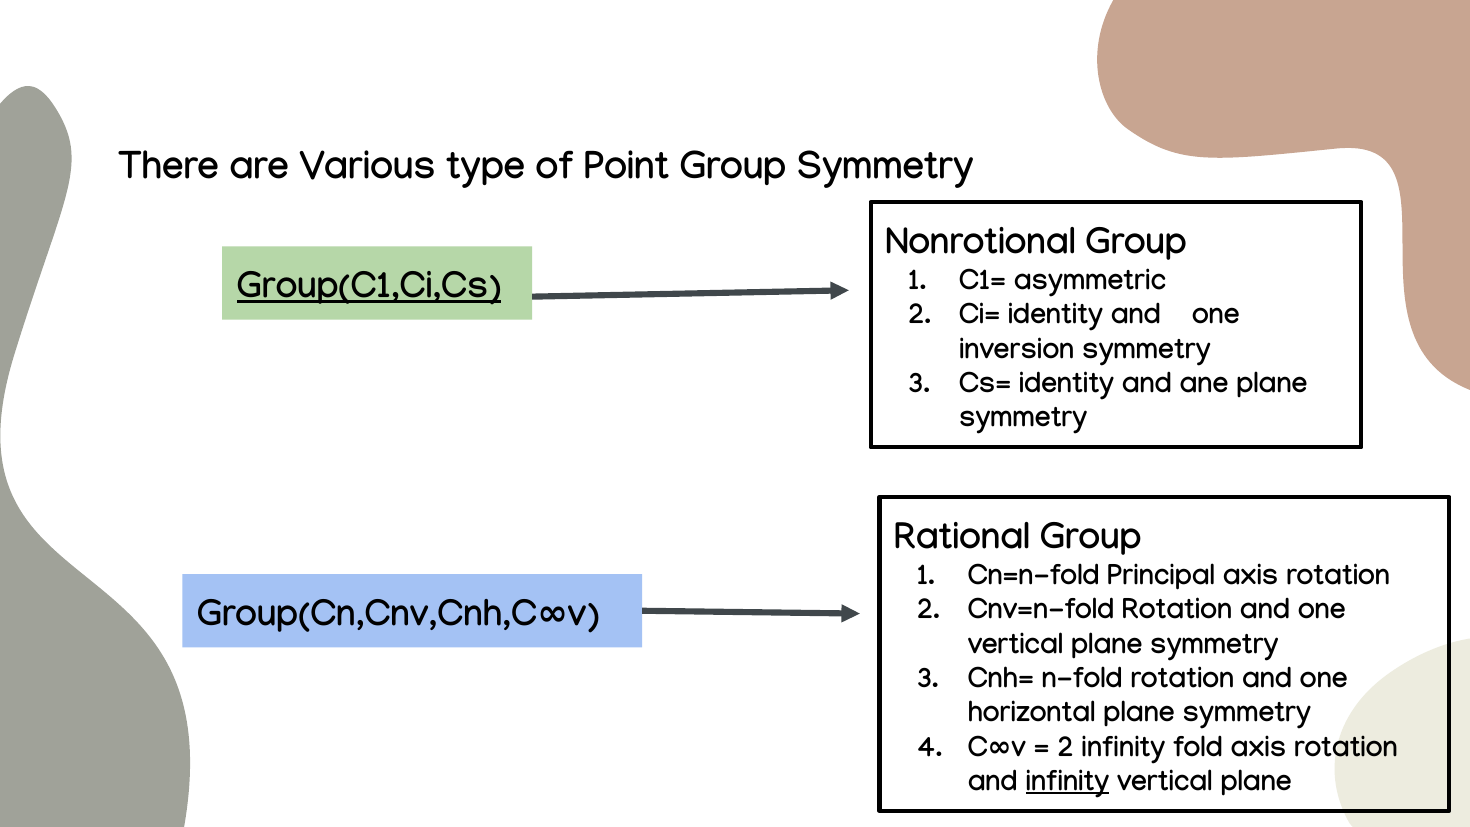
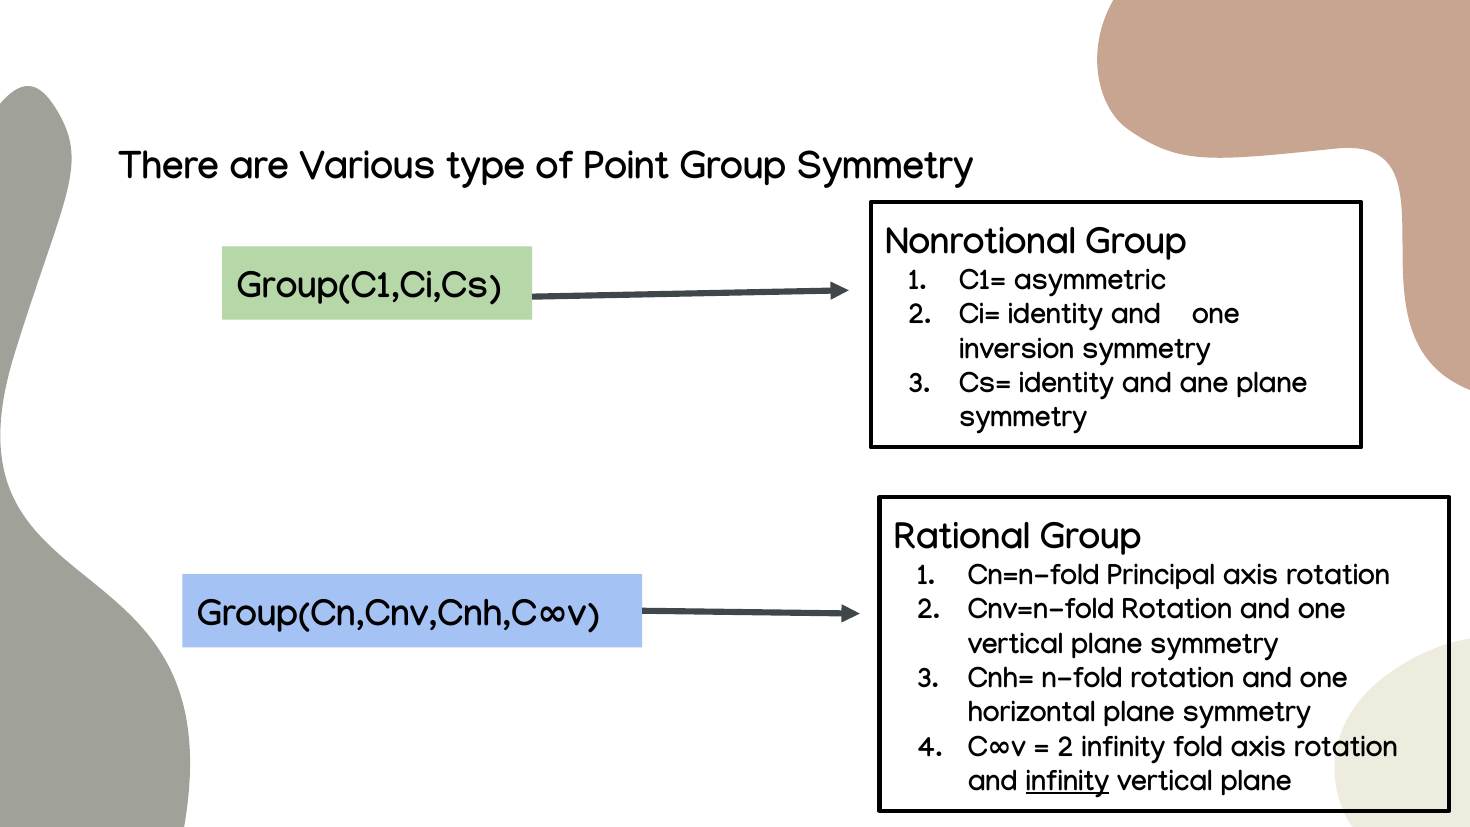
Group(C1,Ci,Cs underline: present -> none
